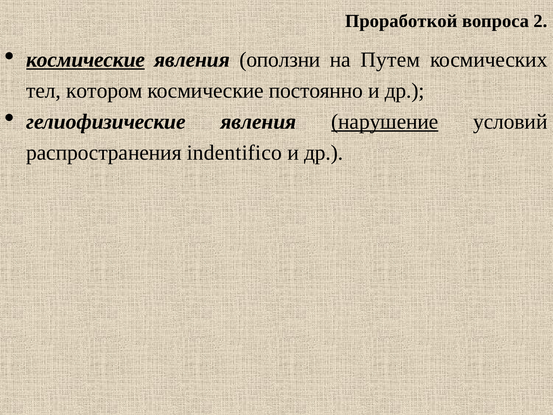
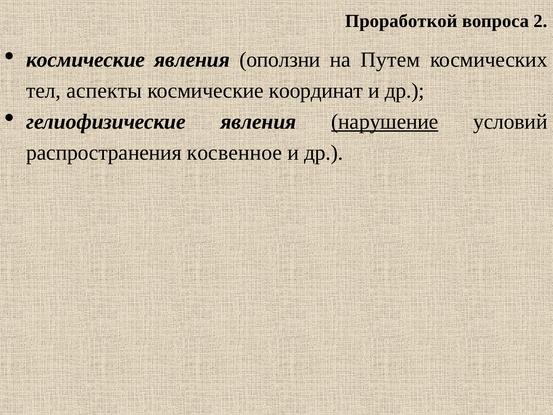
космические at (86, 60) underline: present -> none
котором: котором -> аспекты
постоянно: постоянно -> координат
indentifico: indentifico -> косвенное
